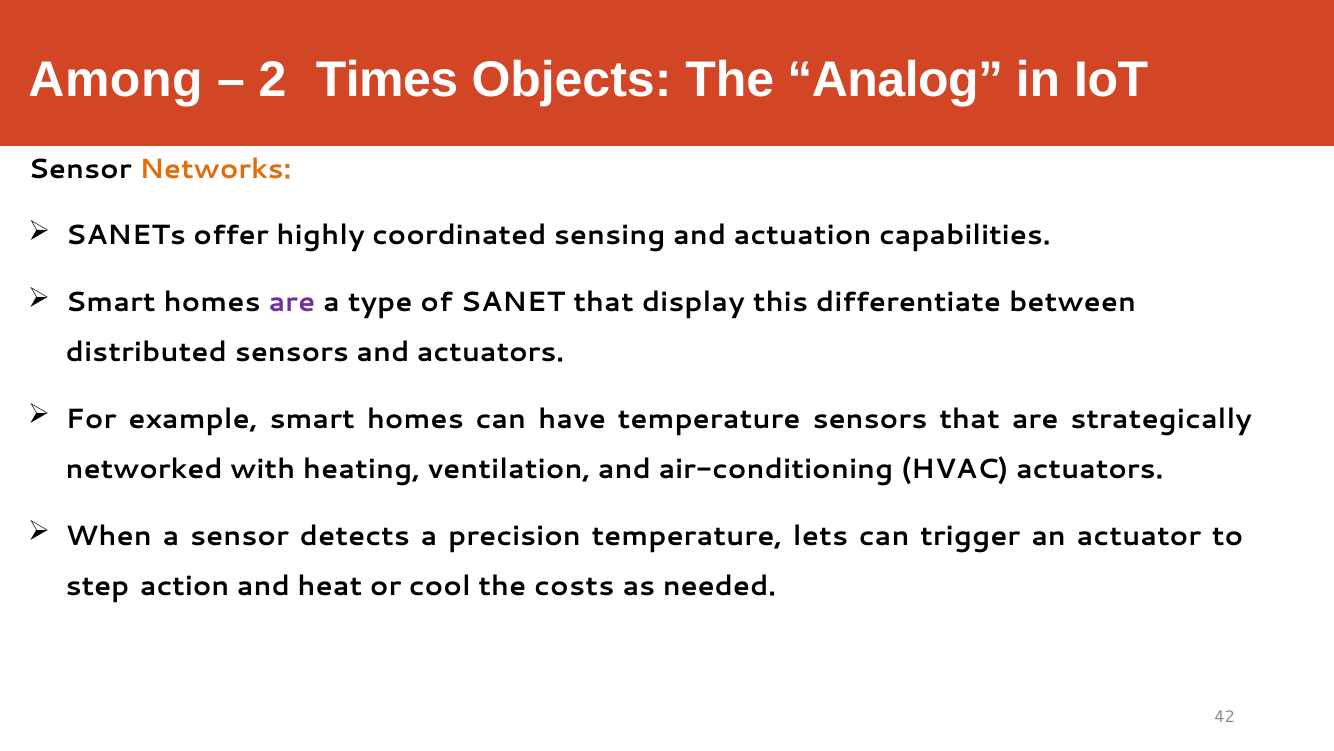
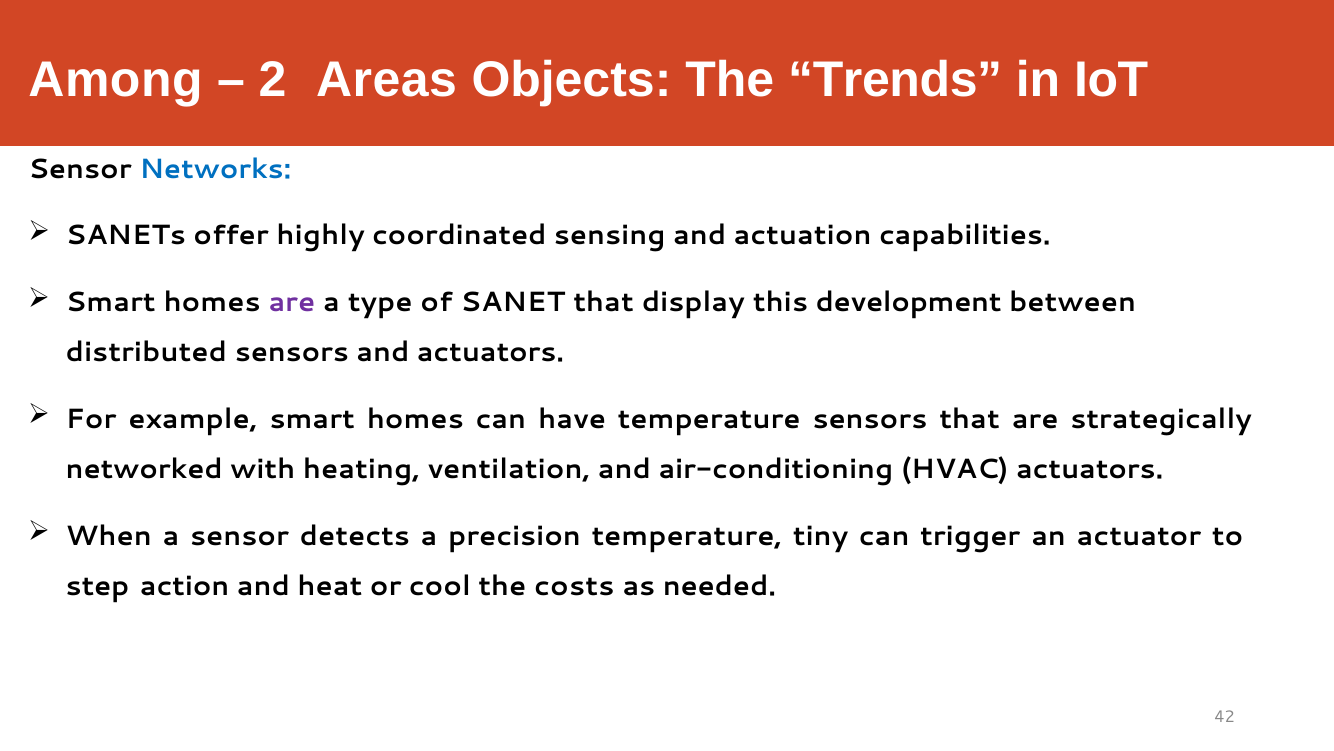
Times: Times -> Areas
Analog: Analog -> Trends
Networks colour: orange -> blue
differentiate: differentiate -> development
lets: lets -> tiny
